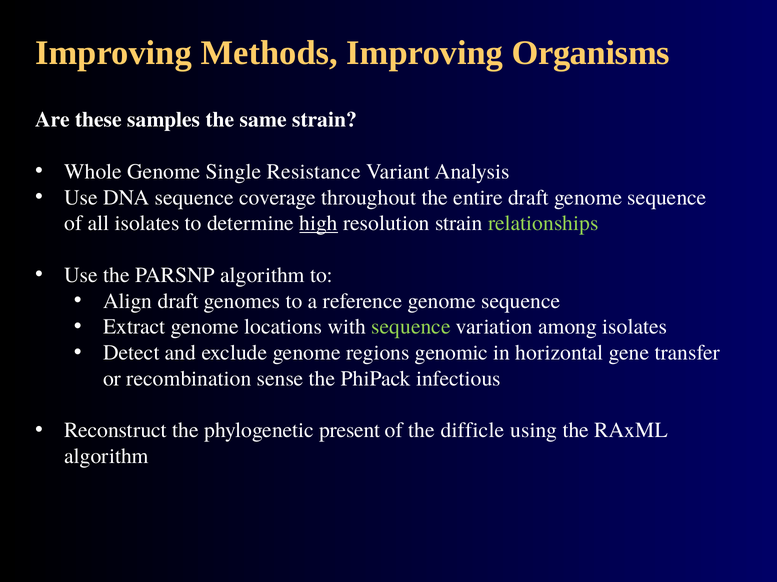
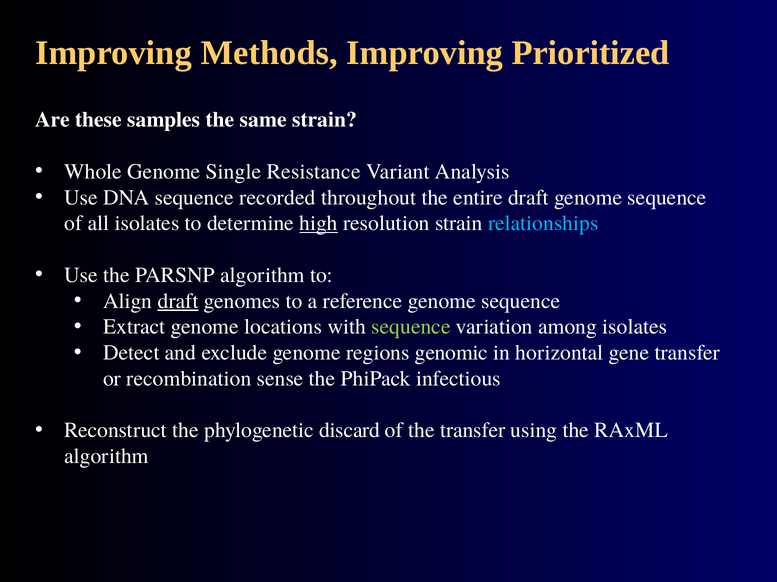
Organisms: Organisms -> Prioritized
coverage: coverage -> recorded
relationships colour: light green -> light blue
draft at (178, 301) underline: none -> present
present: present -> discard
the difficle: difficle -> transfer
